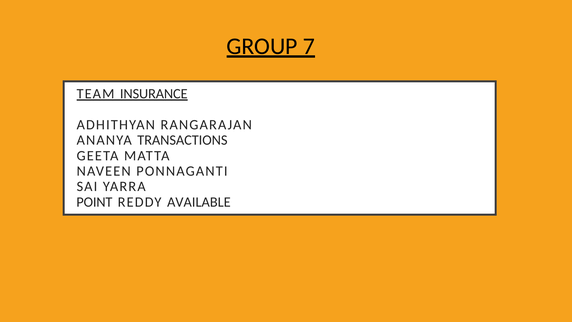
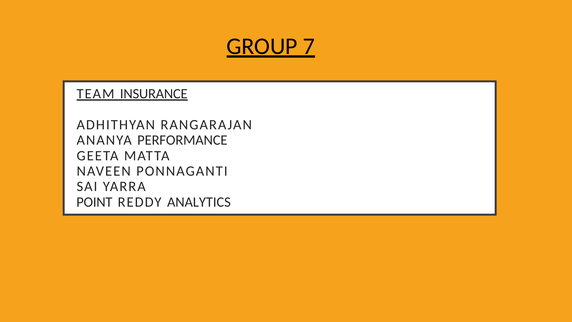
TRANSACTIONS: TRANSACTIONS -> PERFORMANCE
AVAILABLE: AVAILABLE -> ANALYTICS
